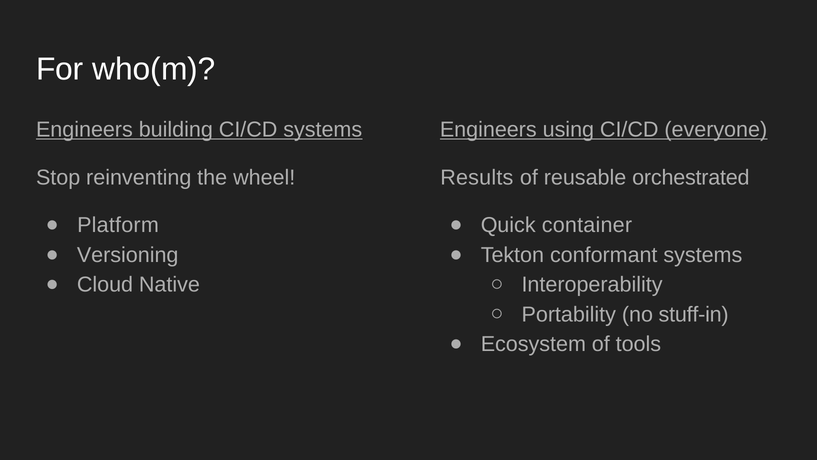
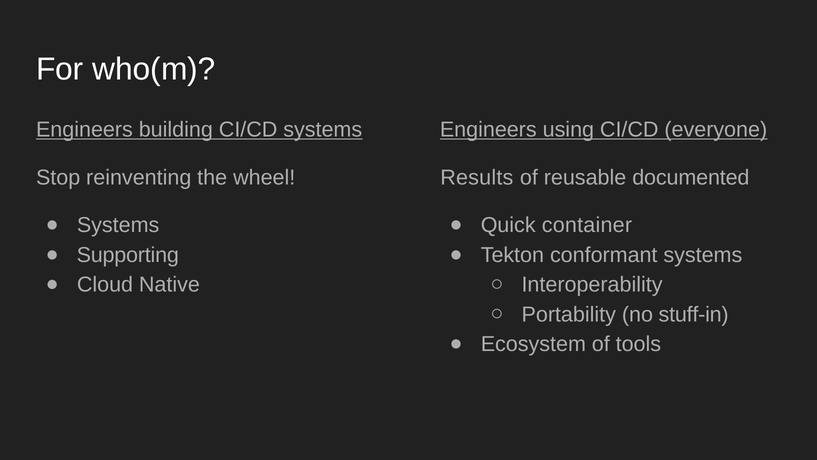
orchestrated: orchestrated -> documented
Platform at (118, 225): Platform -> Systems
Versioning: Versioning -> Supporting
